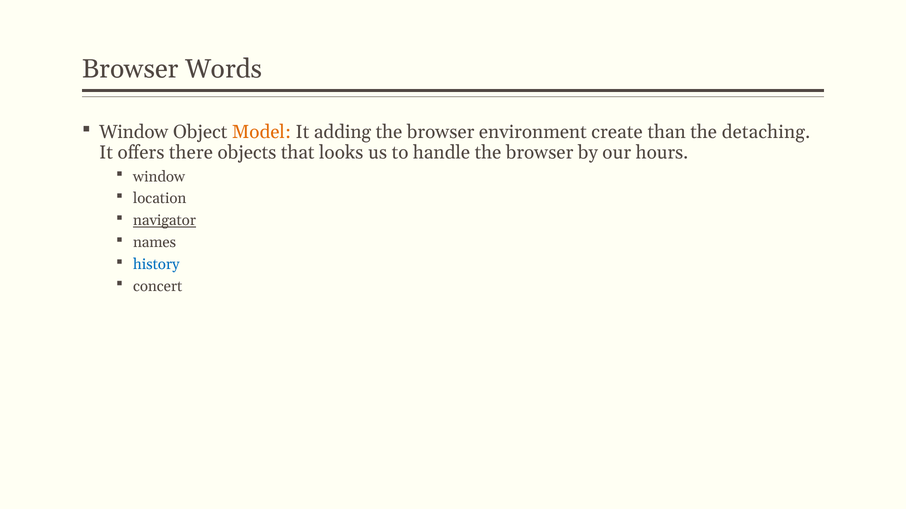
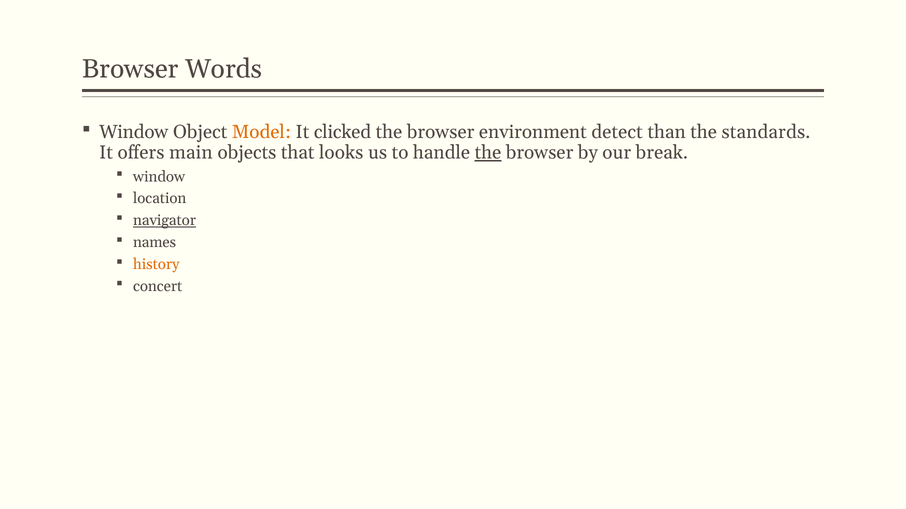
adding: adding -> clicked
create: create -> detect
detaching: detaching -> standards
there: there -> main
the at (488, 153) underline: none -> present
hours: hours -> break
history colour: blue -> orange
